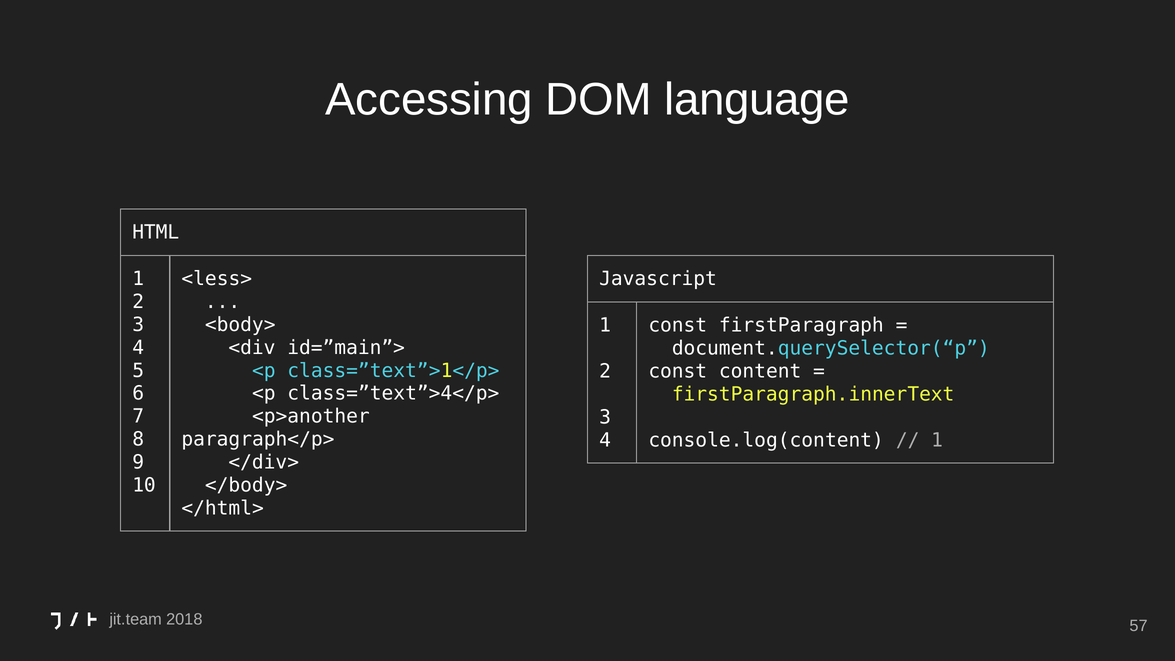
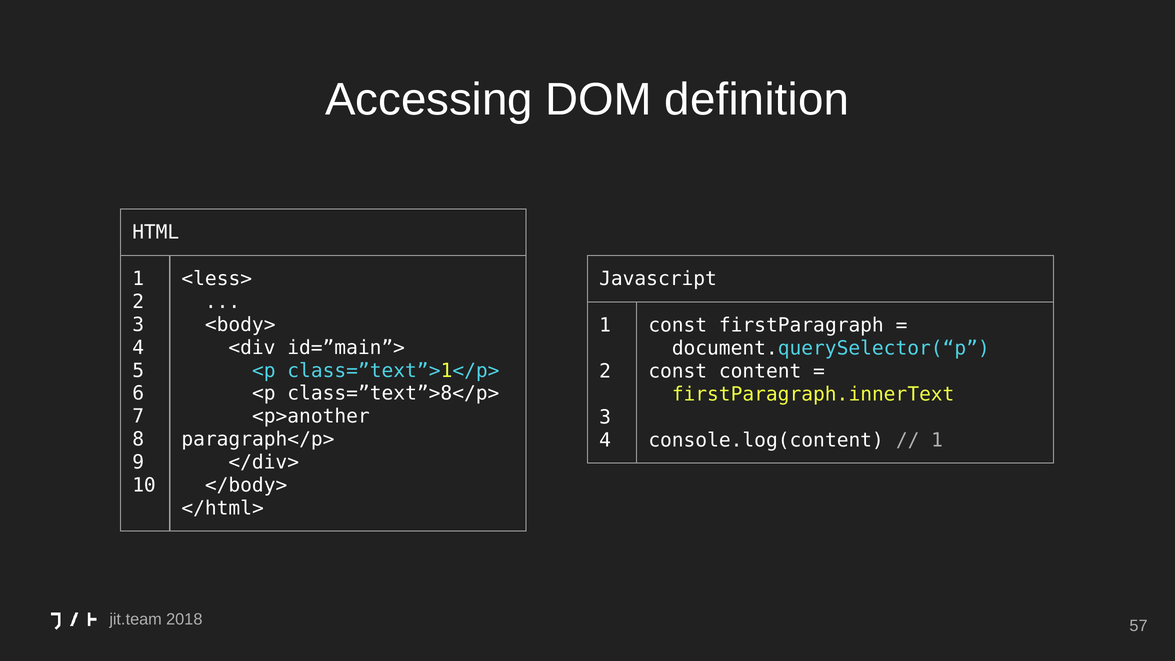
language: language -> definition
class=”text”>4</p>: class=”text”>4</p> -> class=”text”>8</p>
